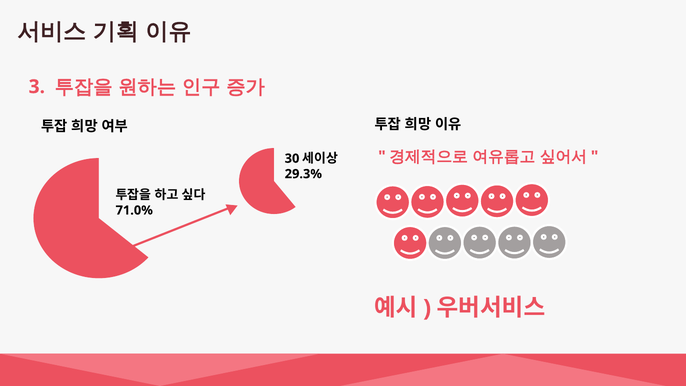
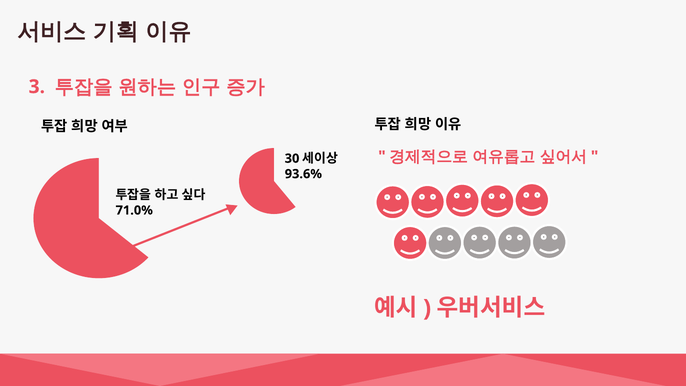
29.3%: 29.3% -> 93.6%
